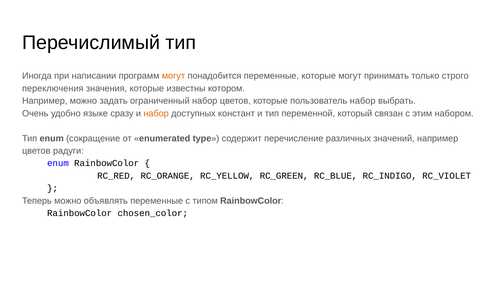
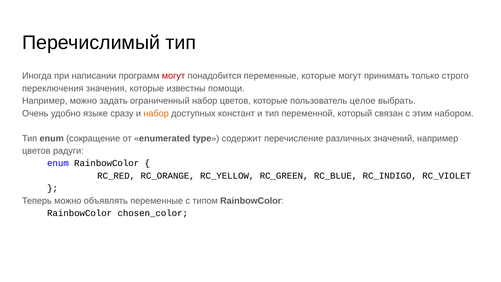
могут at (173, 76) colour: orange -> red
котором: котором -> помощи
пользователь набор: набор -> целое
